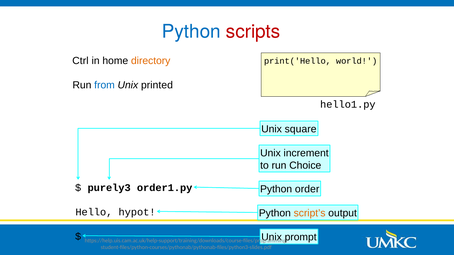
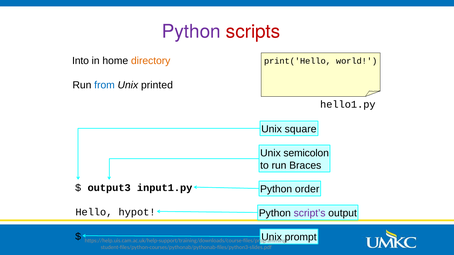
Python at (191, 32) colour: blue -> purple
Ctrl: Ctrl -> Into
increment: increment -> semicolon
Choice: Choice -> Braces
purely3: purely3 -> output3
order1.py: order1.py -> input1.py
script’s colour: orange -> purple
